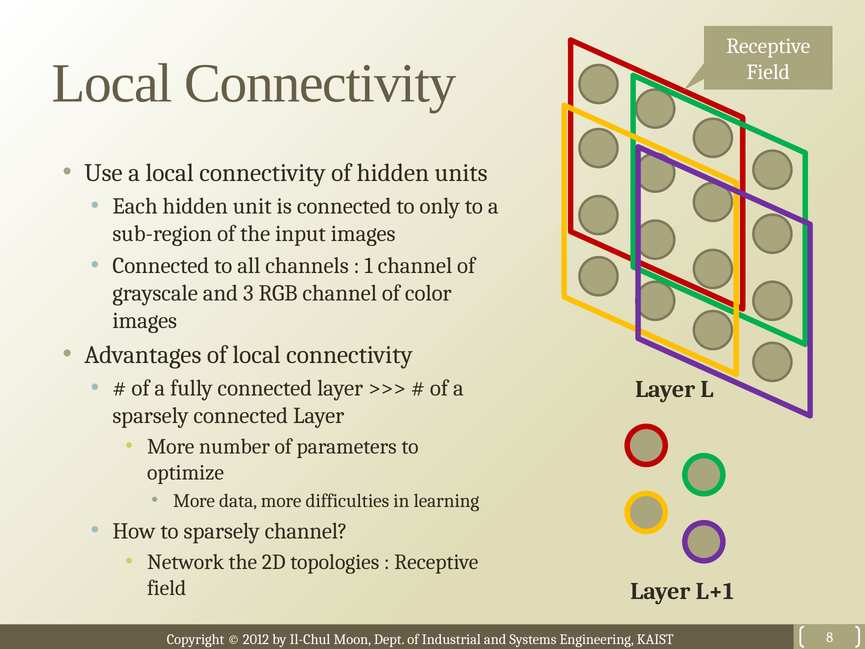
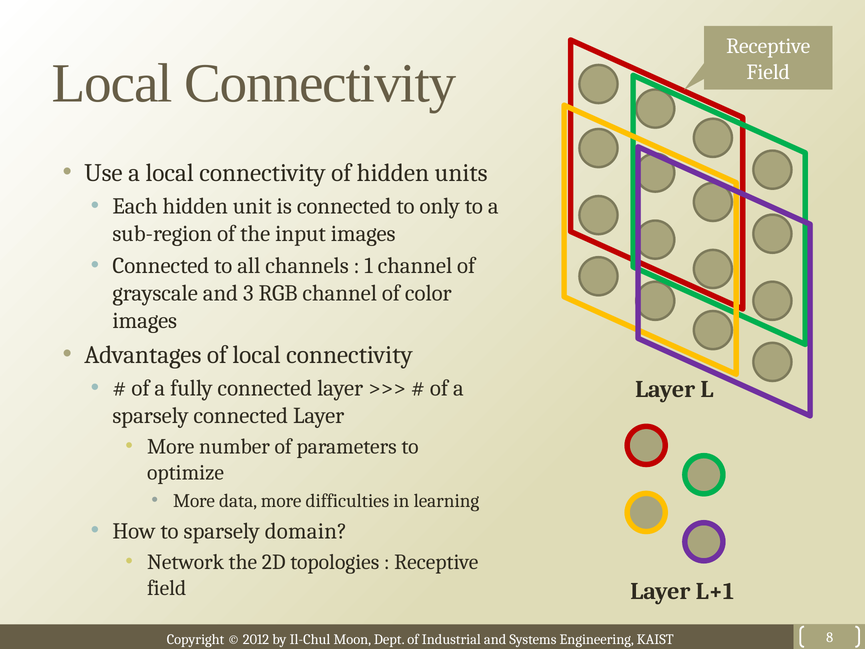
sparsely channel: channel -> domain
